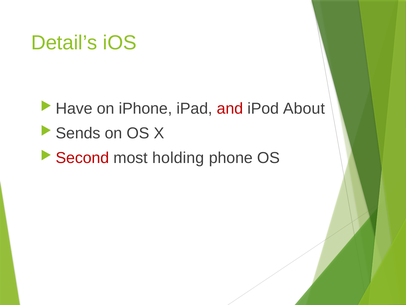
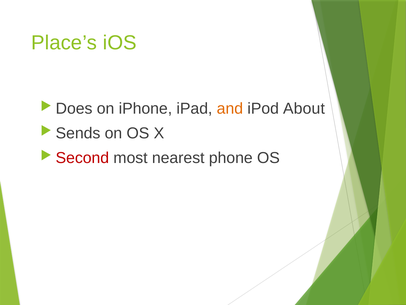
Detail’s: Detail’s -> Place’s
Have: Have -> Does
and colour: red -> orange
holding: holding -> nearest
